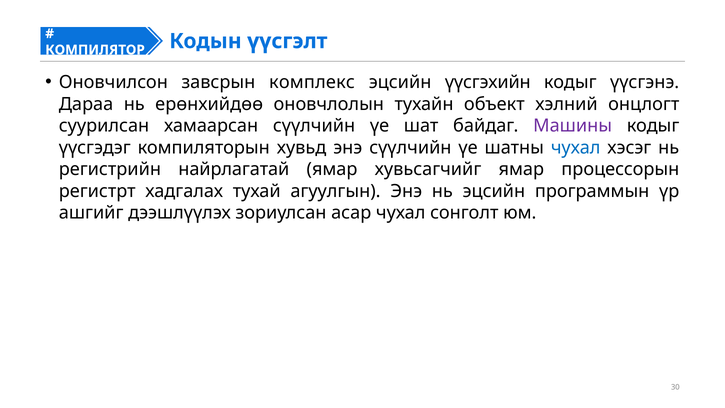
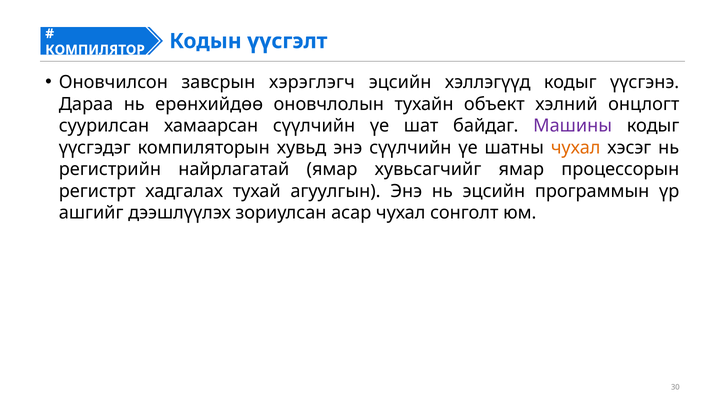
комплекс: комплекс -> хэрэглэгч
үүсгэхийн: үүсгэхийн -> хэллэгүүд
чухал at (576, 148) colour: blue -> orange
